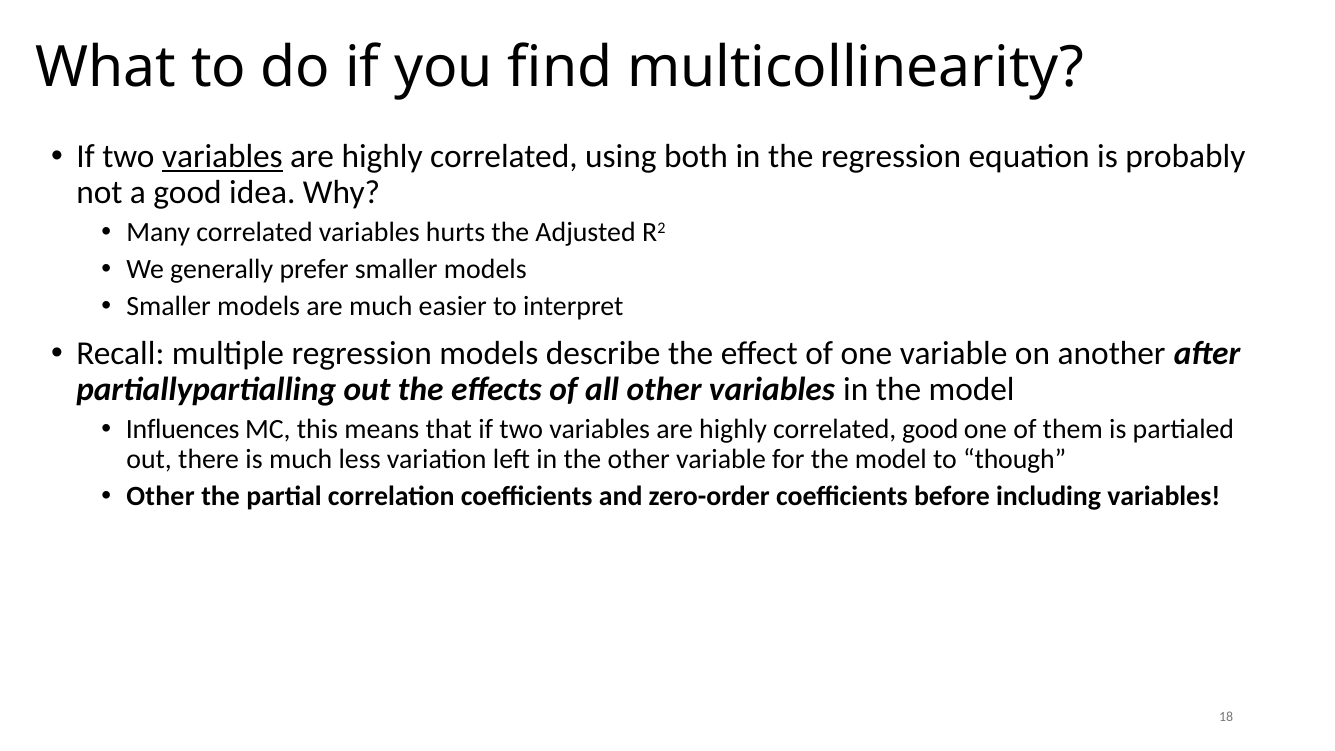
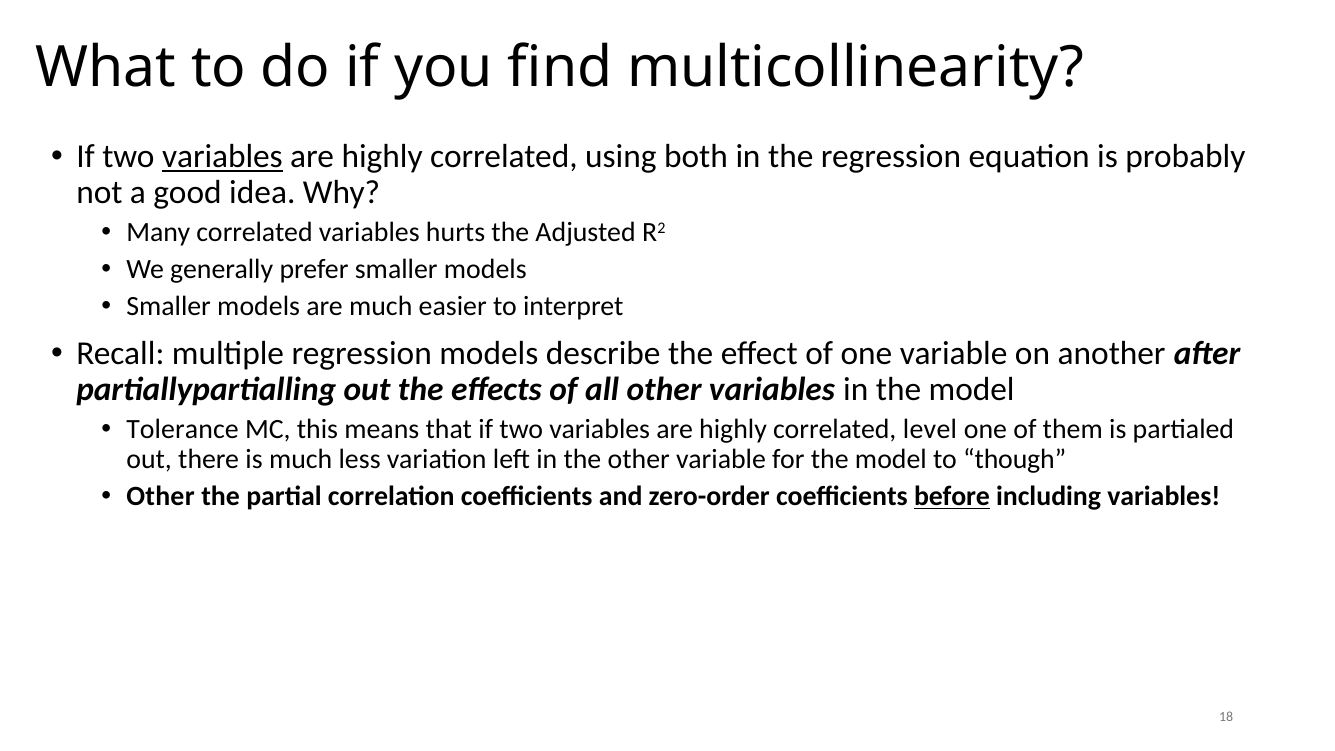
Influences: Influences -> Tolerance
correlated good: good -> level
before underline: none -> present
